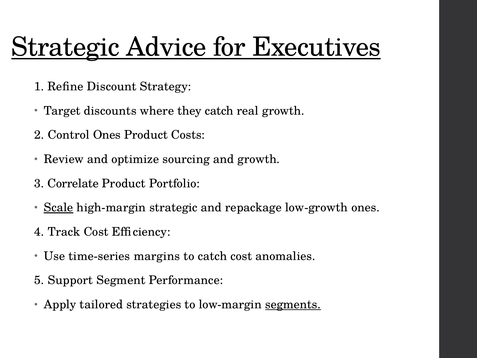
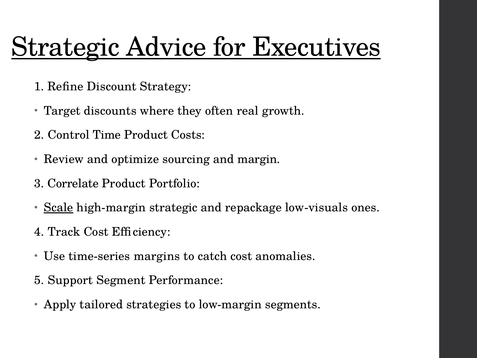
they catch: catch -> often
Control Ones: Ones -> Time
and growth: growth -> margin
low-growth: low-growth -> low-visuals
segments underline: present -> none
